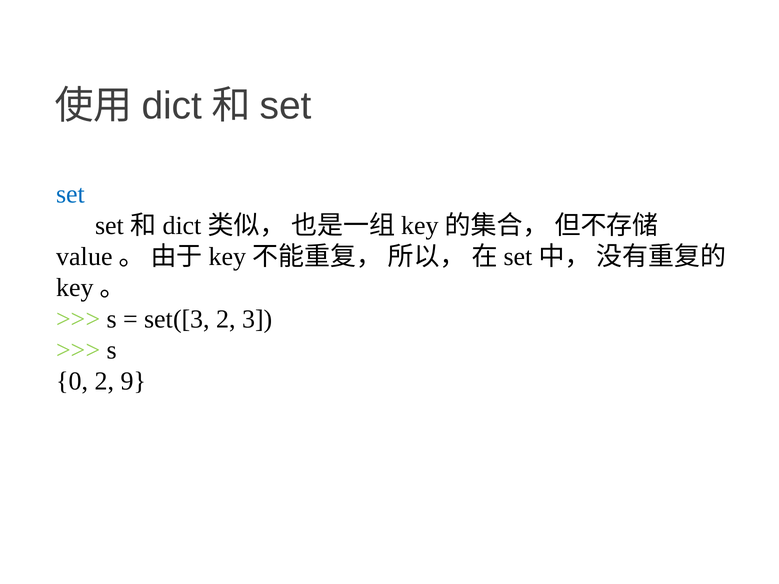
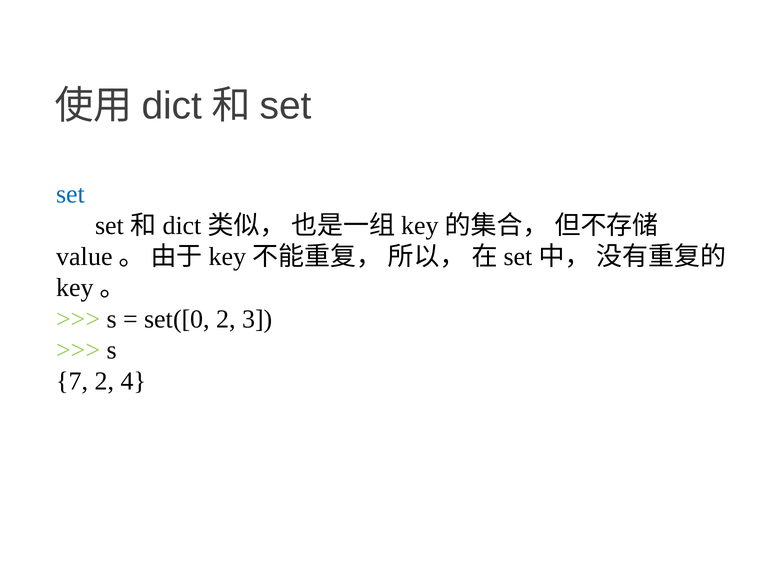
set([3: set([3 -> set([0
0: 0 -> 7
9: 9 -> 4
